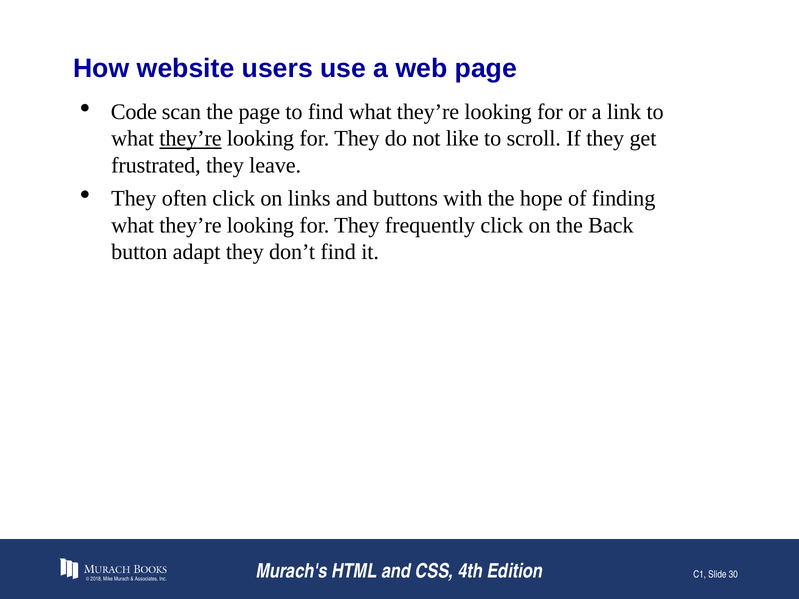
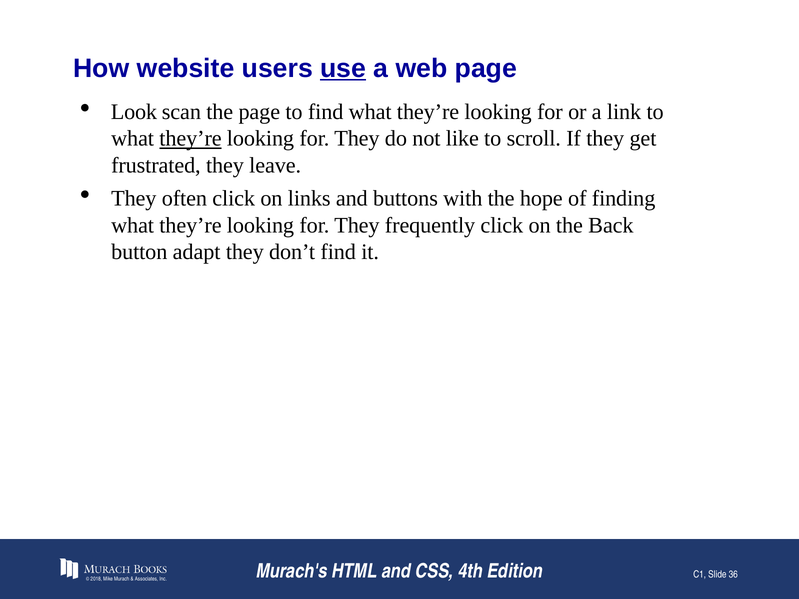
use underline: none -> present
Code: Code -> Look
30: 30 -> 36
